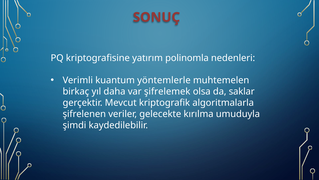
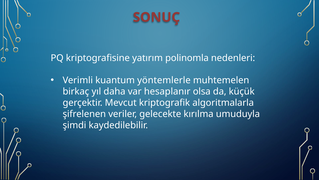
şifrelemek: şifrelemek -> hesaplanır
saklar: saklar -> küçük
